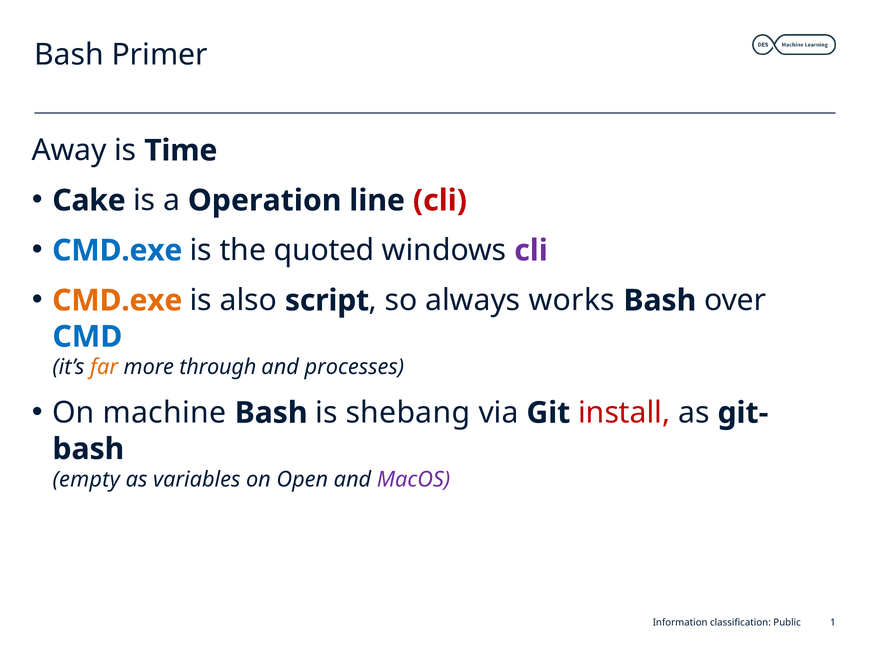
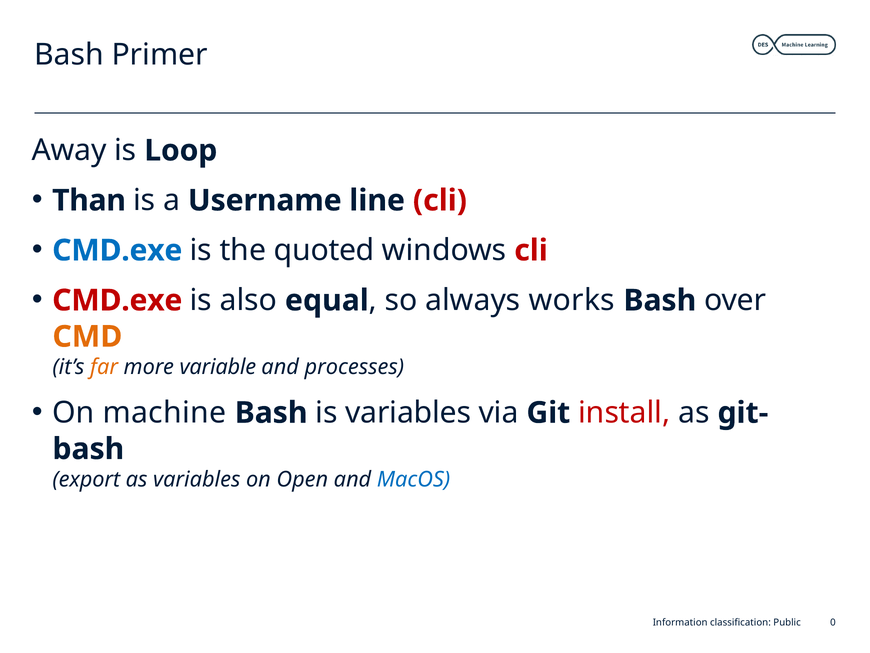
Time: Time -> Loop
Cake: Cake -> Than
Operation: Operation -> Username
cli at (531, 250) colour: purple -> red
CMD.exe at (117, 300) colour: orange -> red
script: script -> equal
CMD colour: blue -> orange
through: through -> variable
is shebang: shebang -> variables
empty: empty -> export
MacOS colour: purple -> blue
1: 1 -> 0
